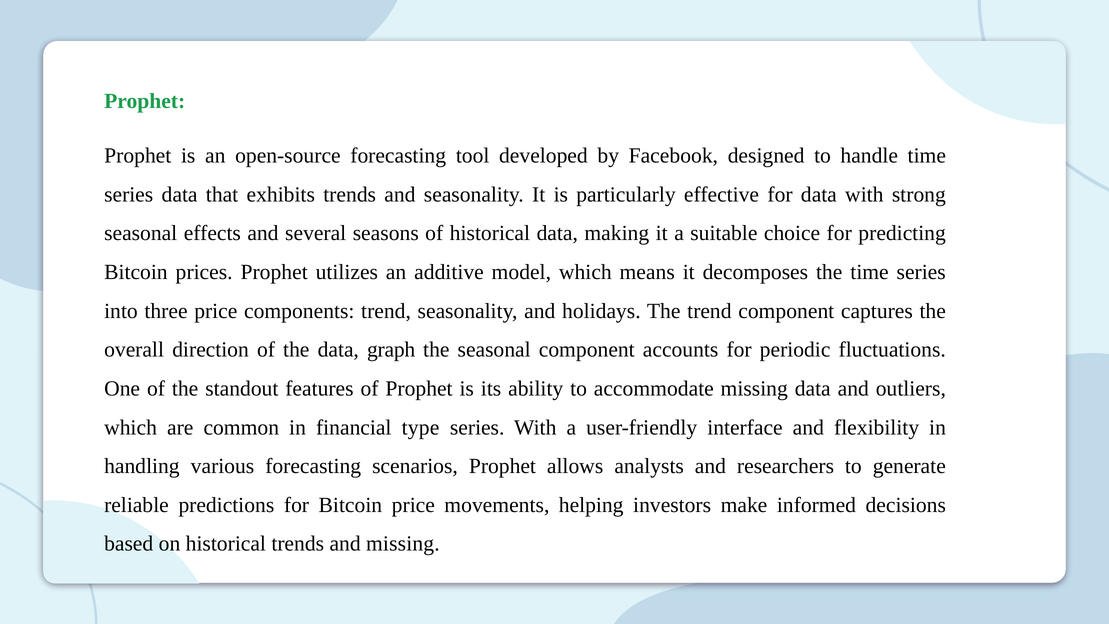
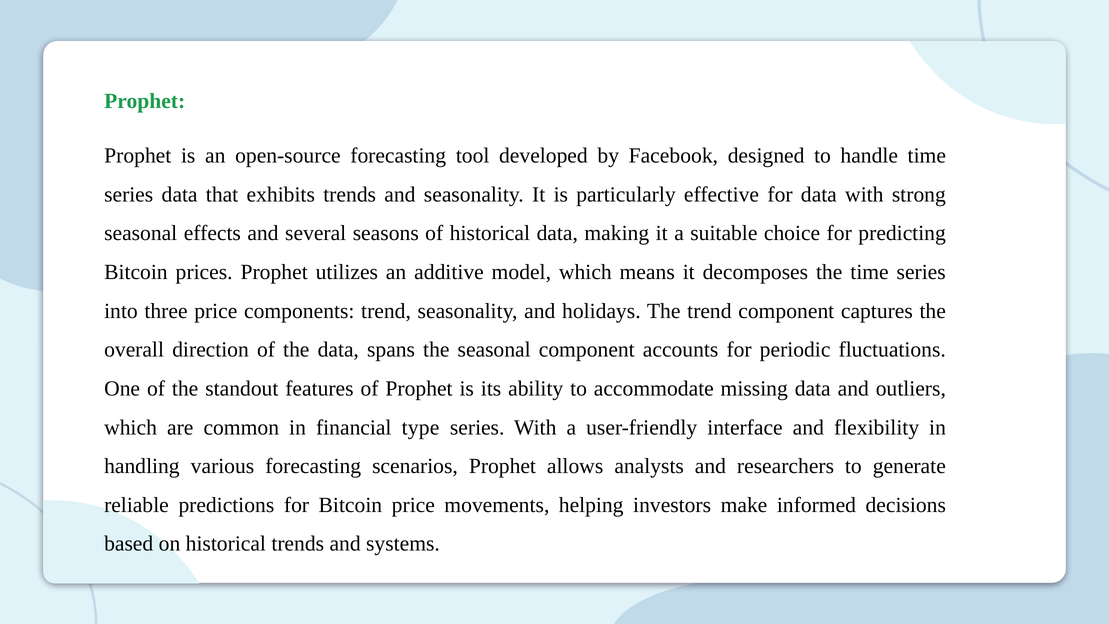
graph: graph -> spans
and missing: missing -> systems
